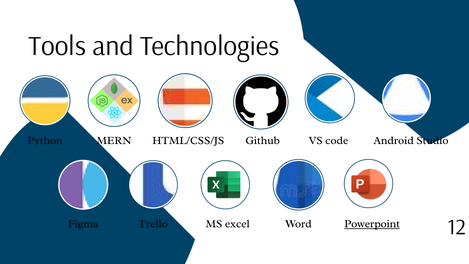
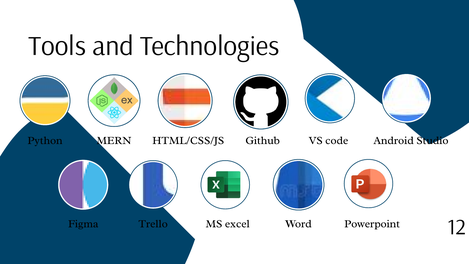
Powerpoint underline: present -> none
